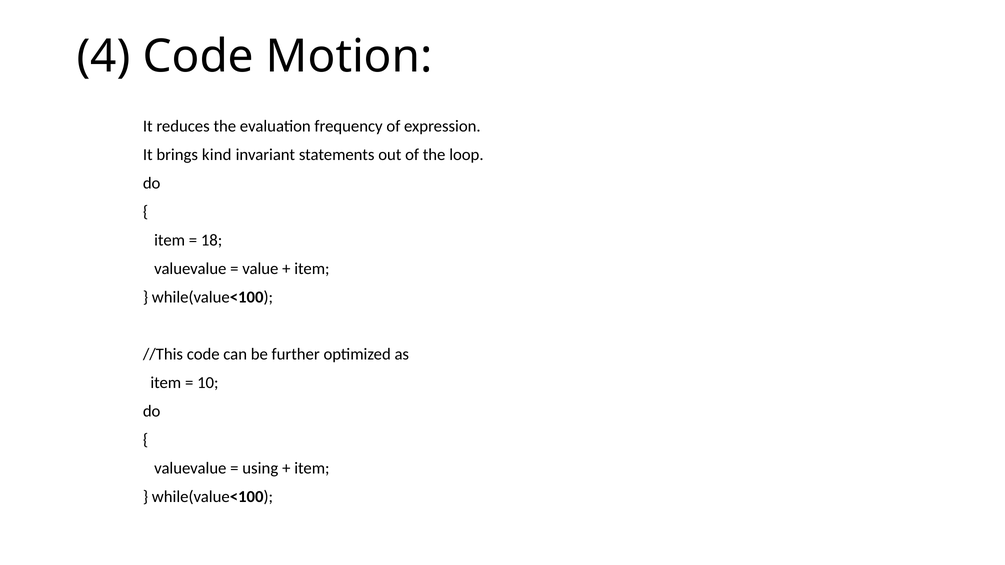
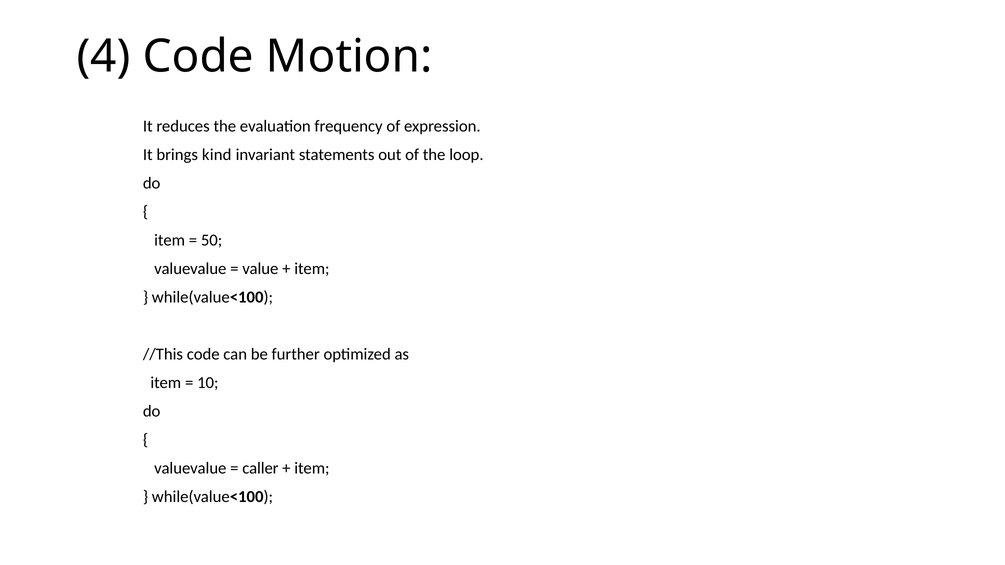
18: 18 -> 50
using: using -> caller
